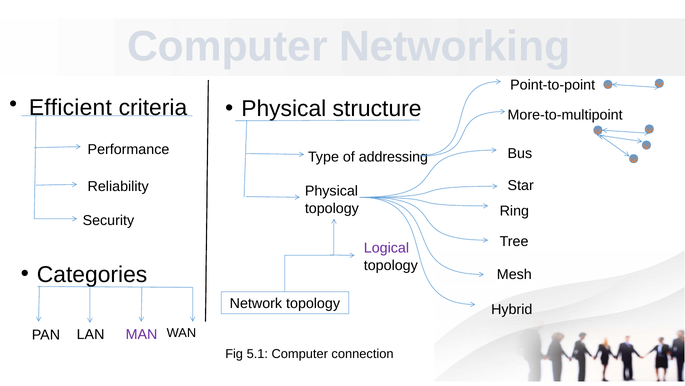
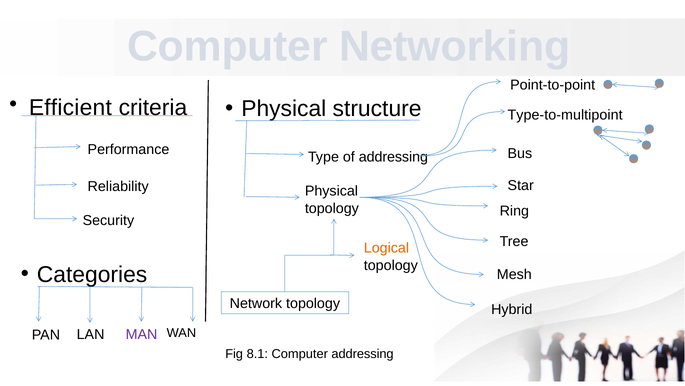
More-to-multipoint: More-to-multipoint -> Type-to-multipoint
Logical colour: purple -> orange
5.1: 5.1 -> 8.1
Computer connection: connection -> addressing
